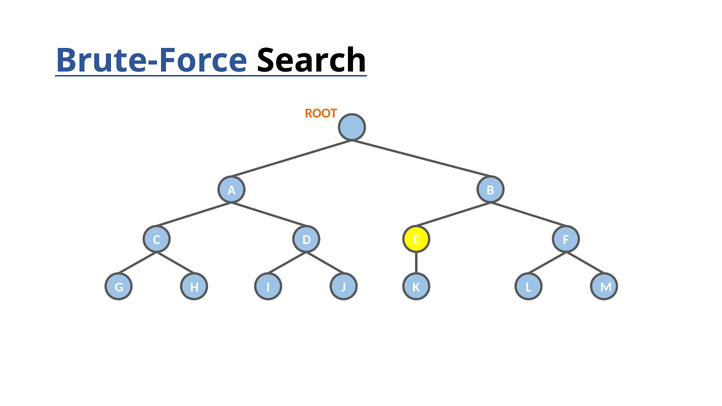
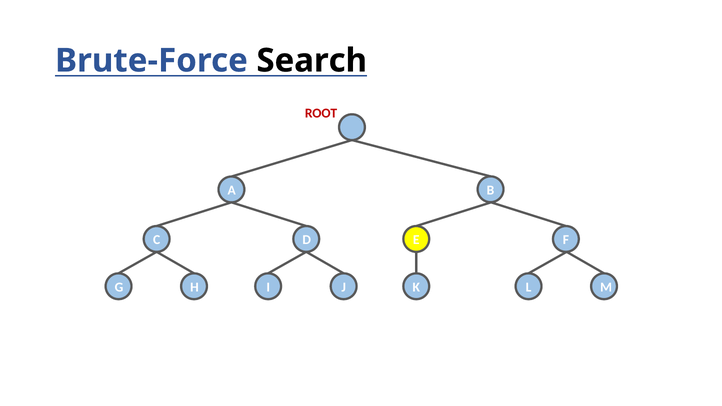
ROOT colour: orange -> red
